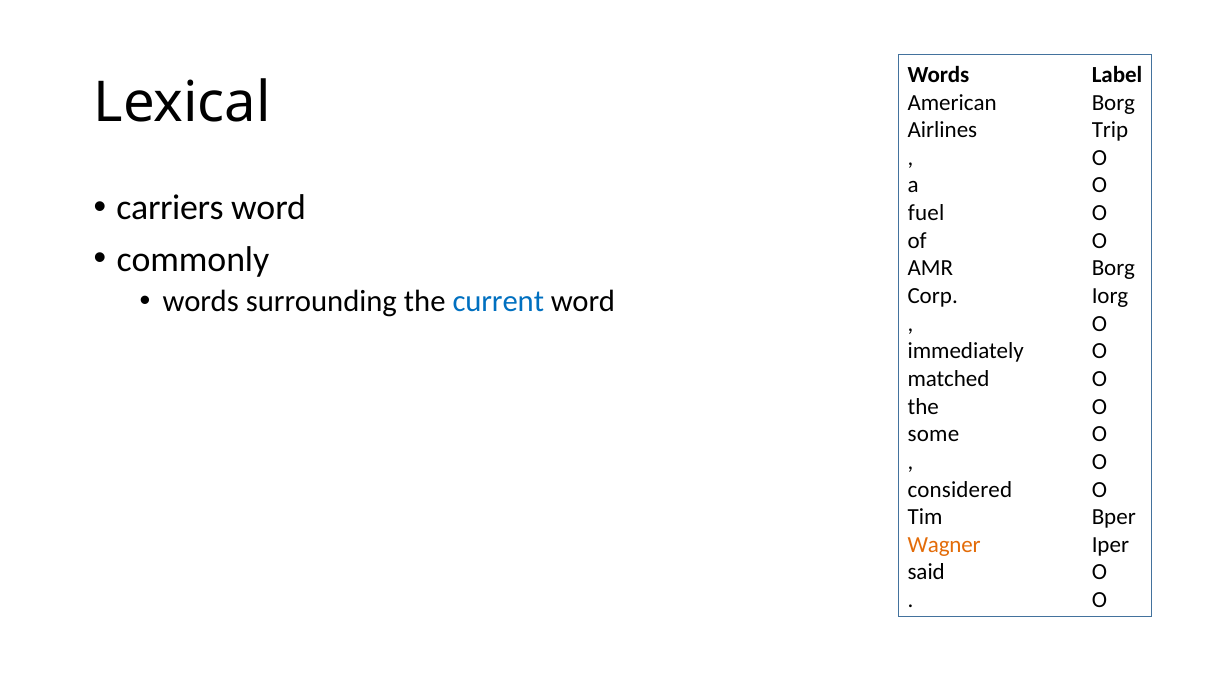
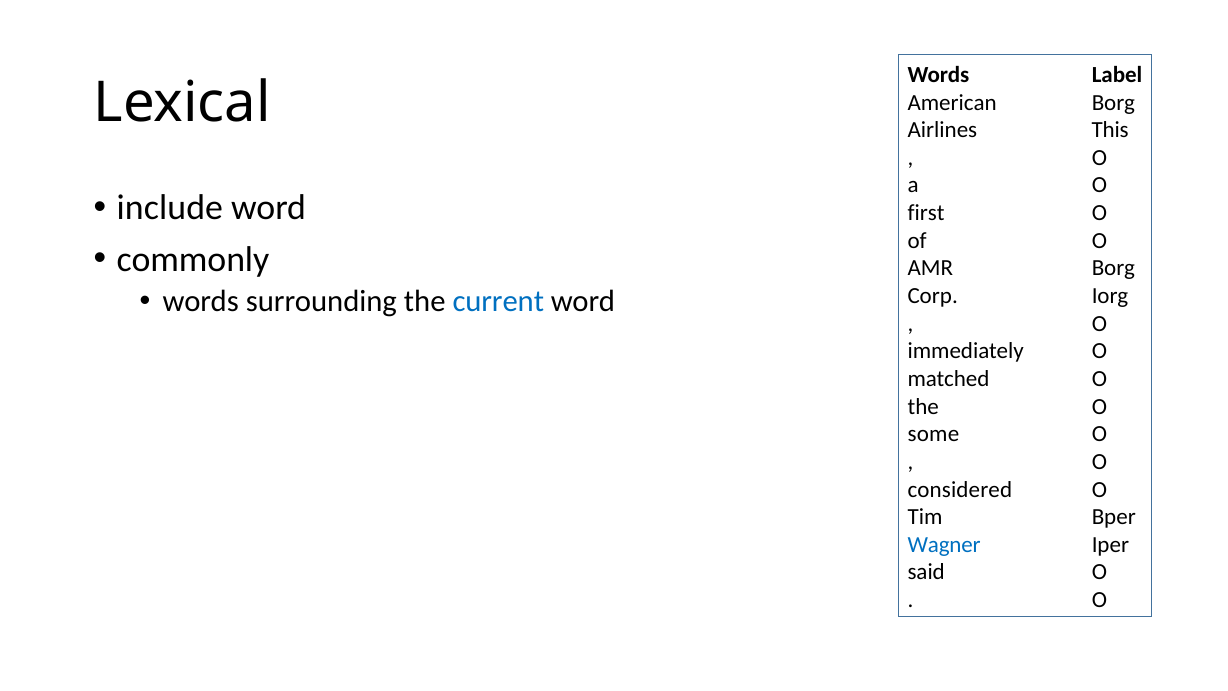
Trip: Trip -> This
carriers: carriers -> include
fuel: fuel -> first
Wagner colour: orange -> blue
